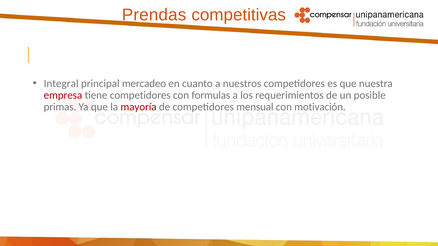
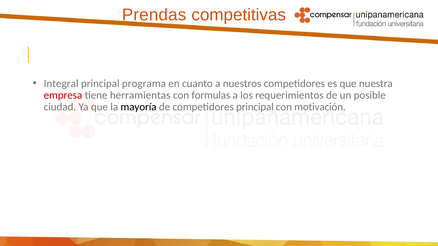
mercadeo: mercadeo -> programa
tiene competidores: competidores -> herramientas
primas: primas -> ciudad
mayoría colour: red -> black
competidores mensual: mensual -> principal
